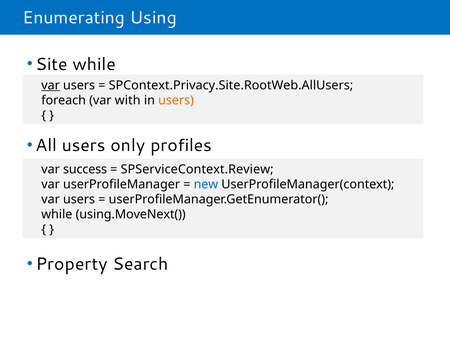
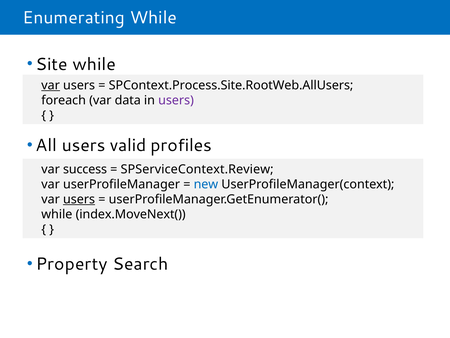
Enumerating Using: Using -> While
SPContext.Privacy.Site.RootWeb.AllUsers: SPContext.Privacy.Site.RootWeb.AllUsers -> SPContext.Process.Site.RootWeb.AllUsers
with: with -> data
users at (176, 100) colour: orange -> purple
only: only -> valid
users at (79, 199) underline: none -> present
using.MoveNext(: using.MoveNext( -> index.MoveNext(
